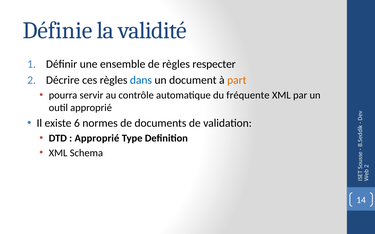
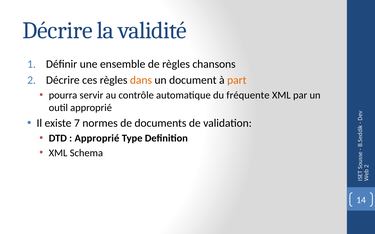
Définie at (57, 31): Définie -> Décrire
respecter: respecter -> chansons
dans colour: blue -> orange
6: 6 -> 7
